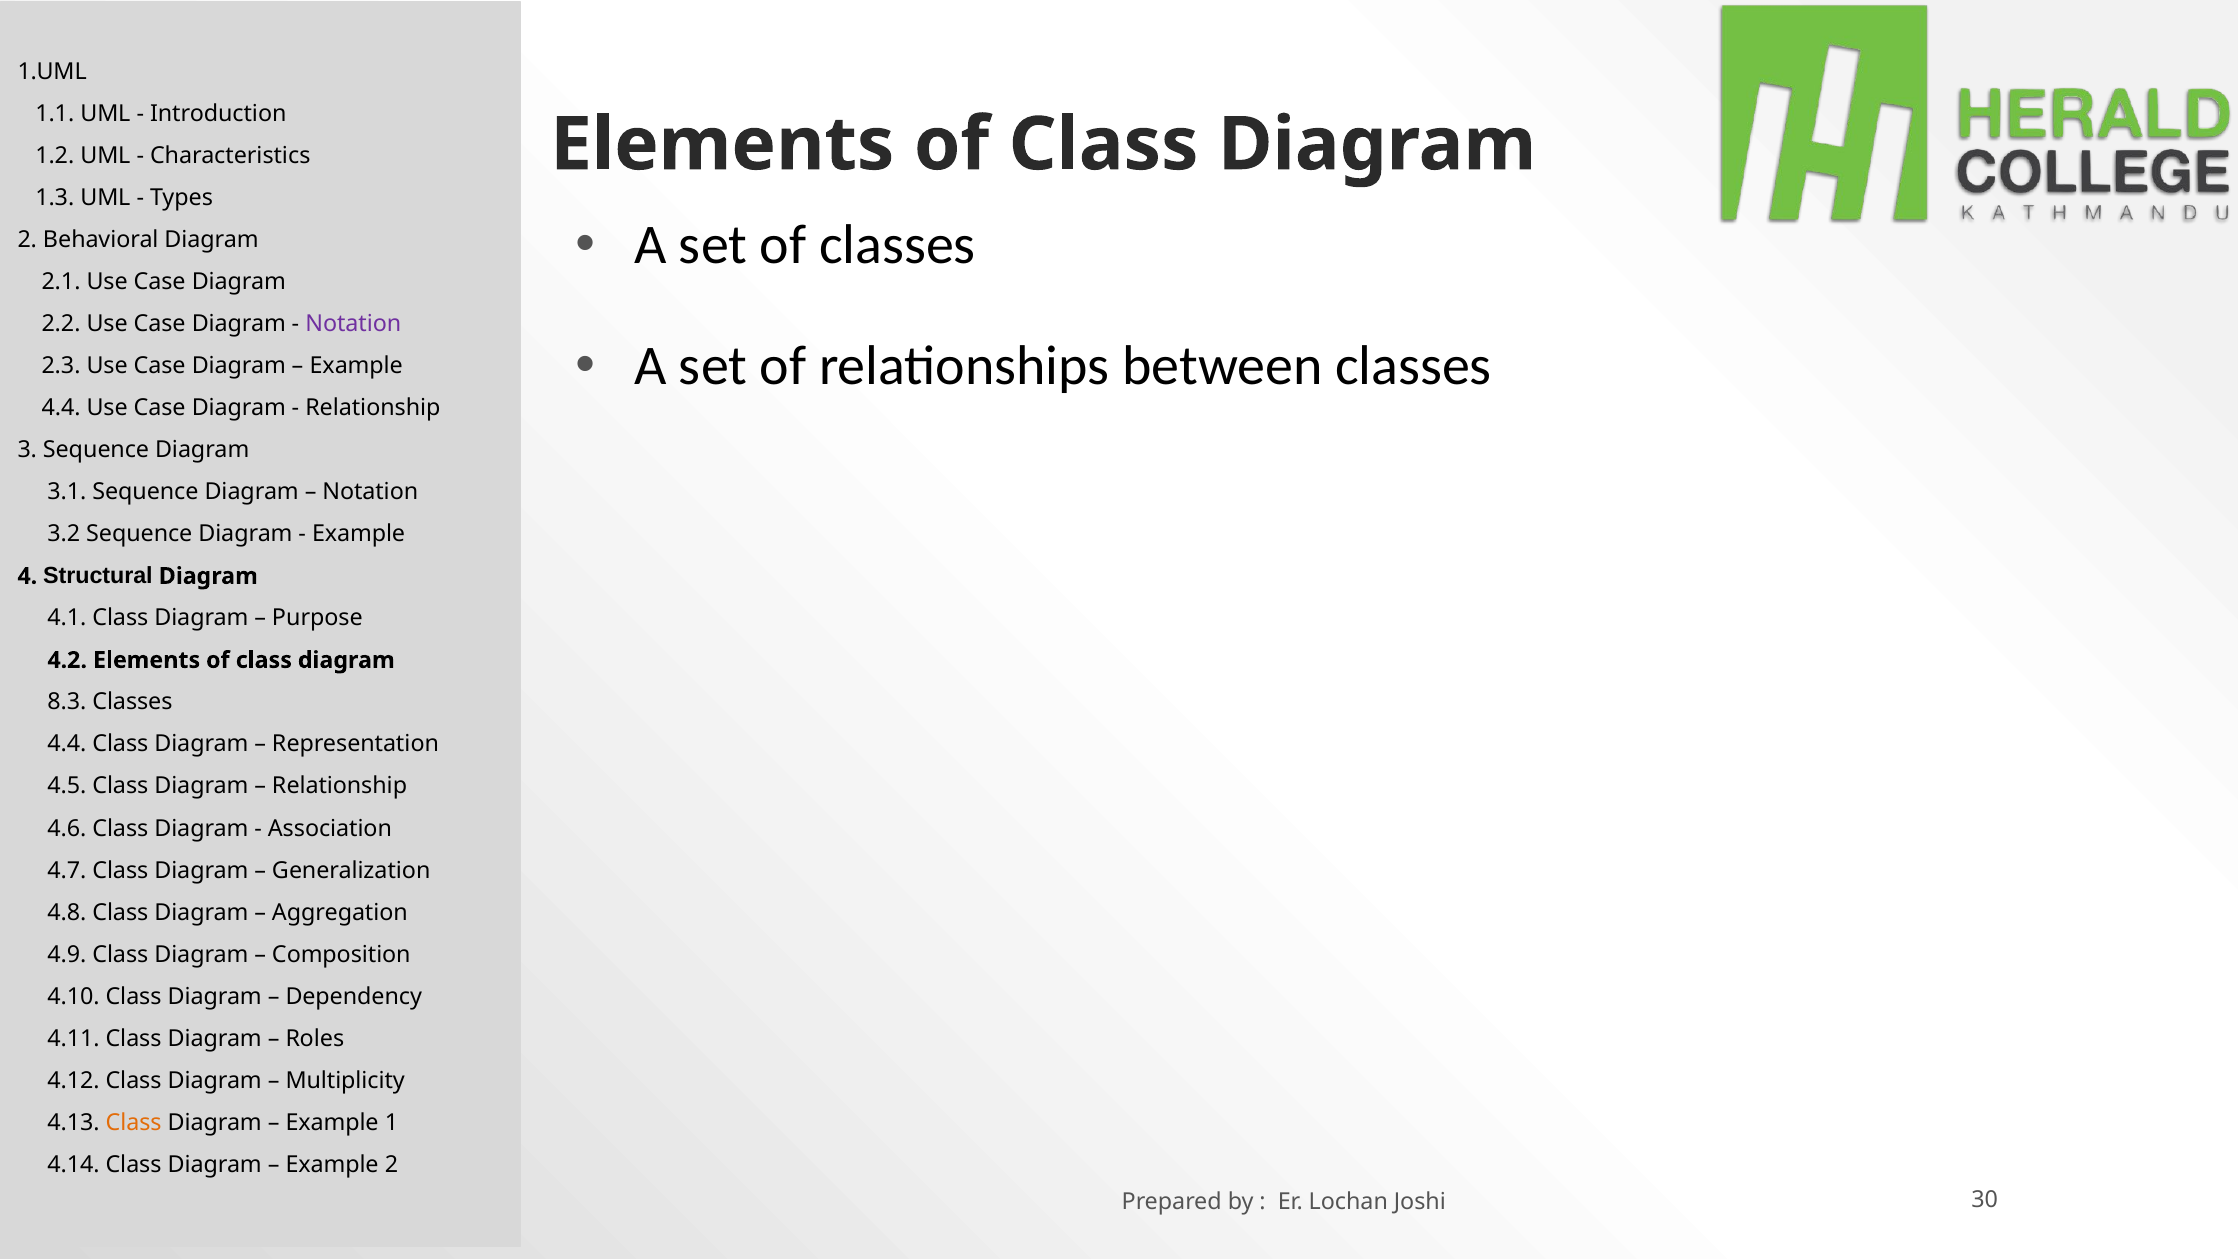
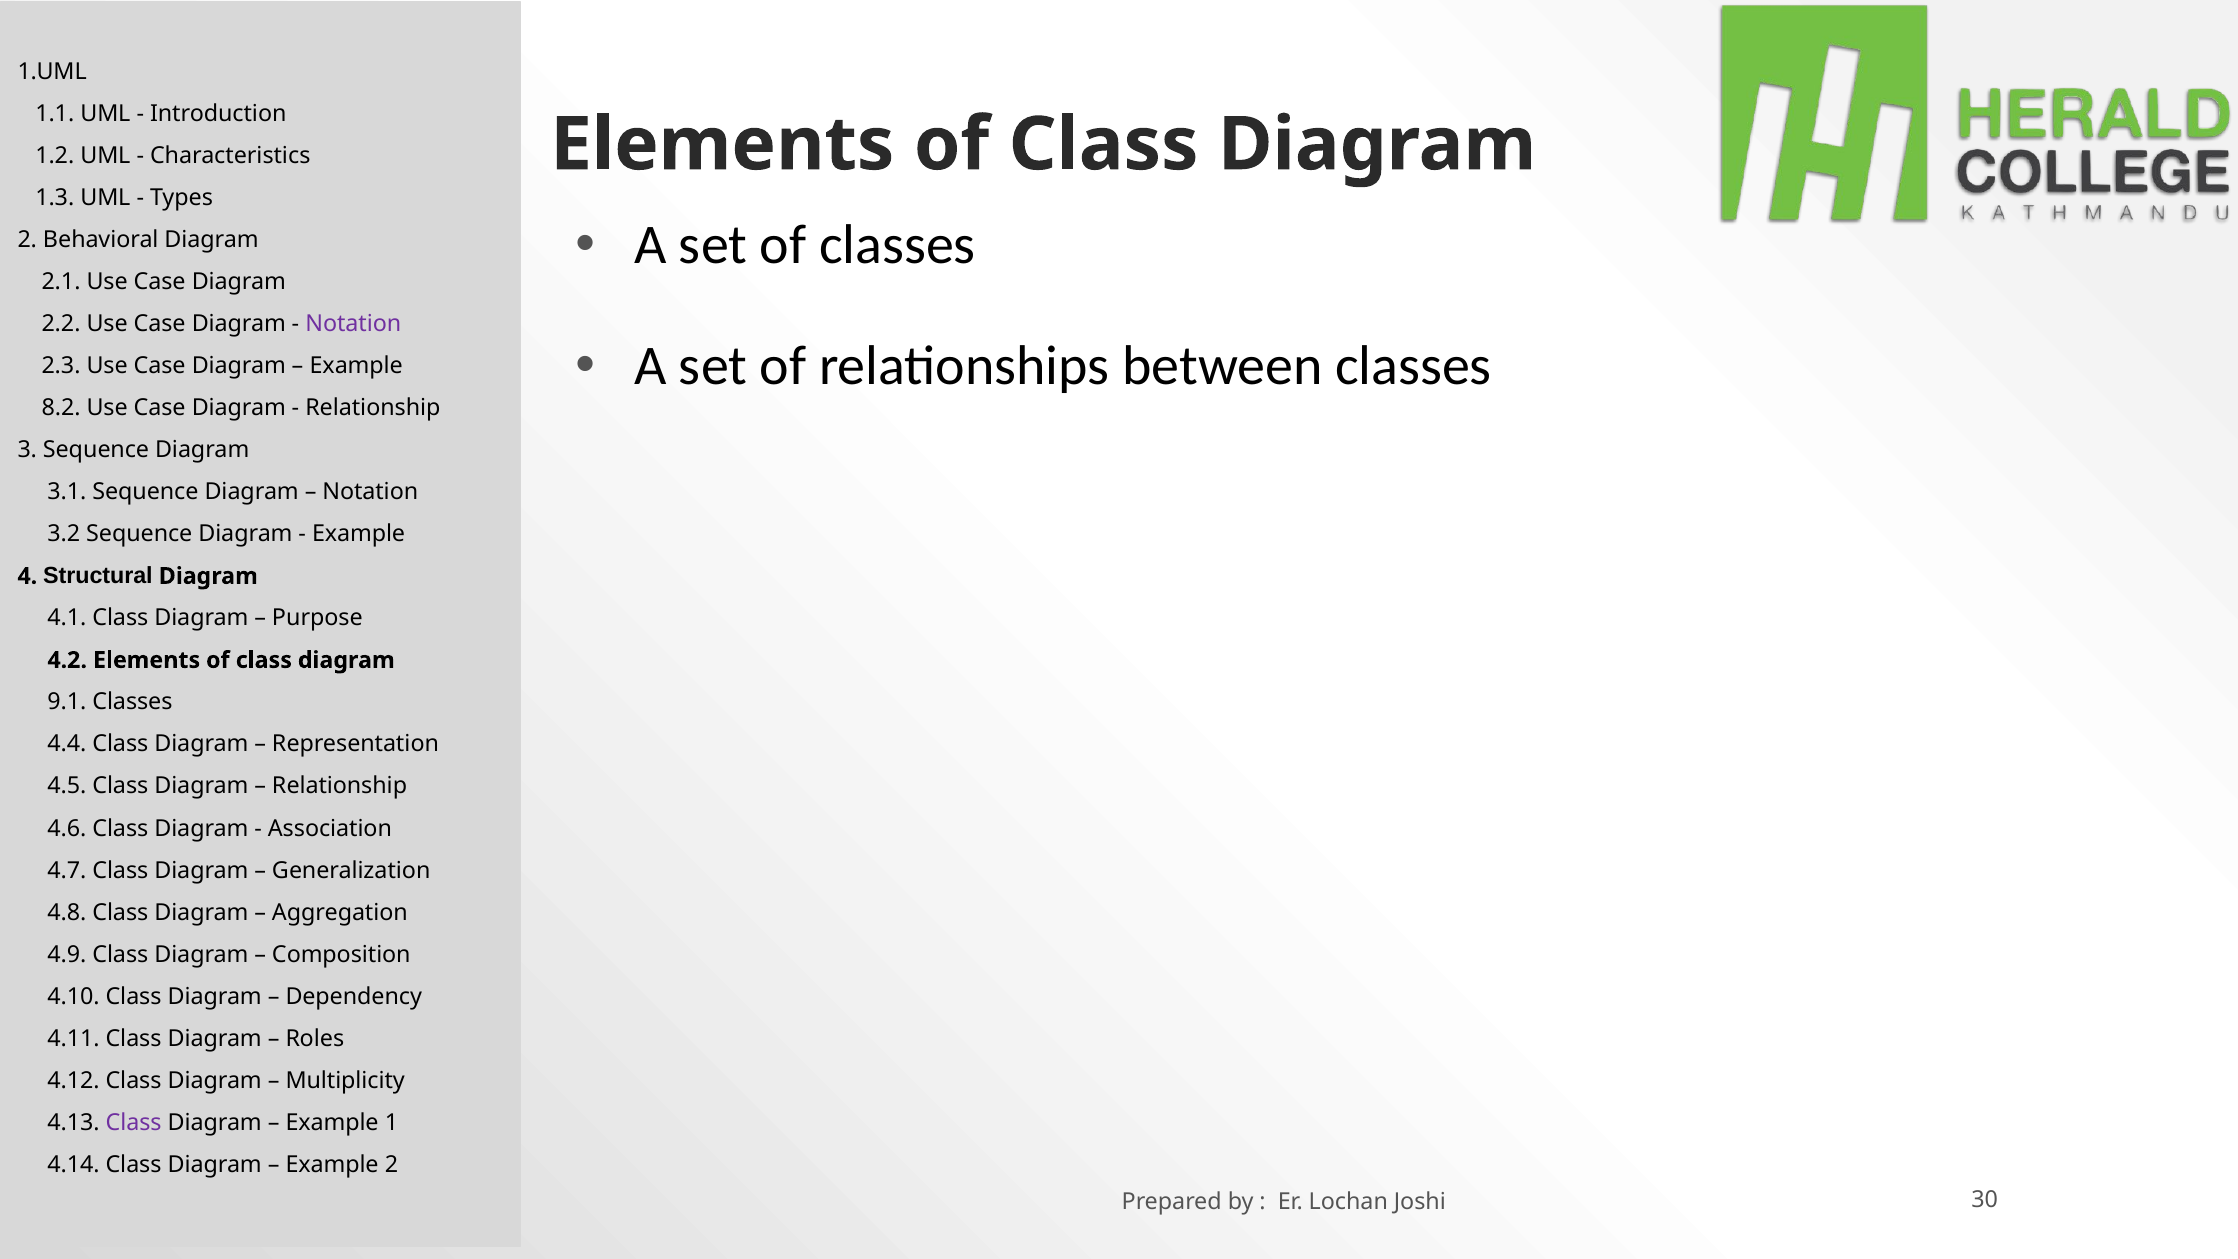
4.4 at (61, 408): 4.4 -> 8.2
8.3: 8.3 -> 9.1
Class at (134, 1122) colour: orange -> purple
